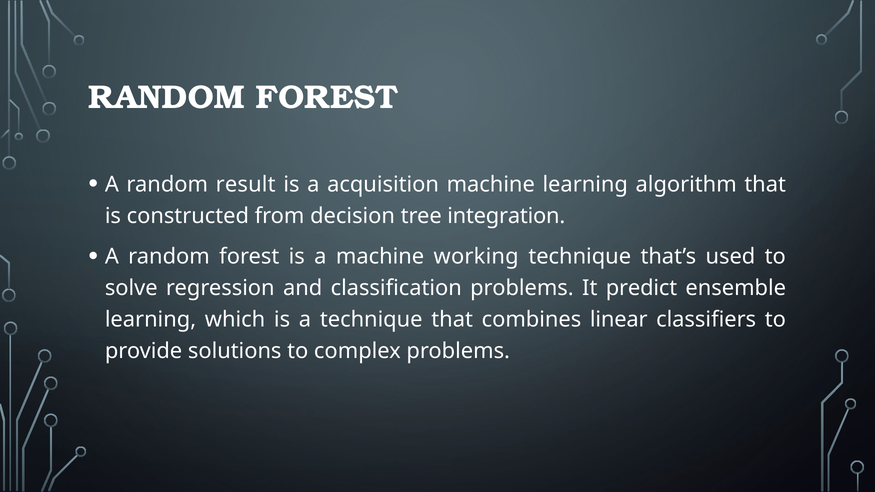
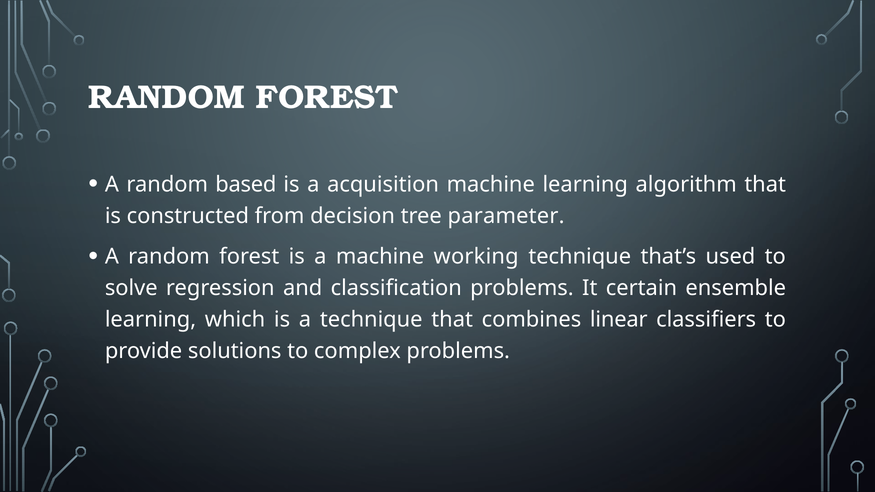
result: result -> based
integration: integration -> parameter
predict: predict -> certain
